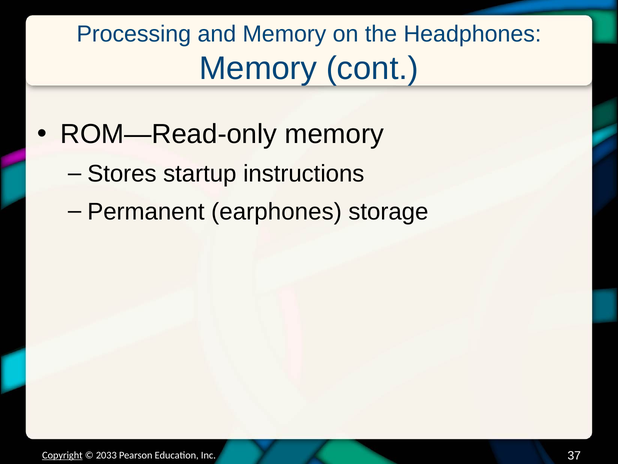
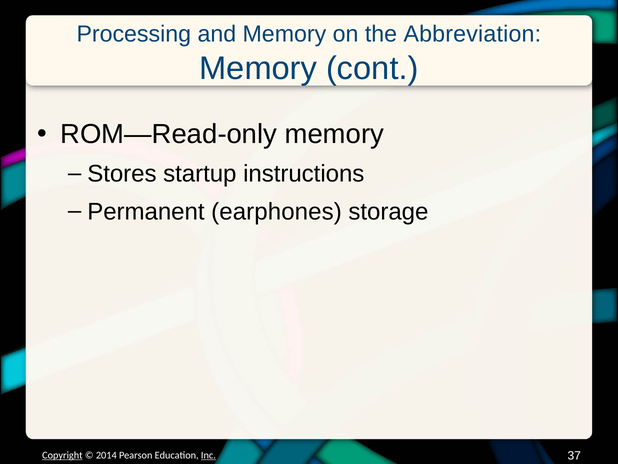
Headphones: Headphones -> Abbreviation
2033: 2033 -> 2014
Inc underline: none -> present
